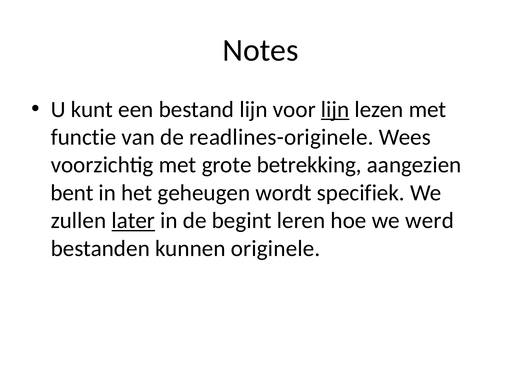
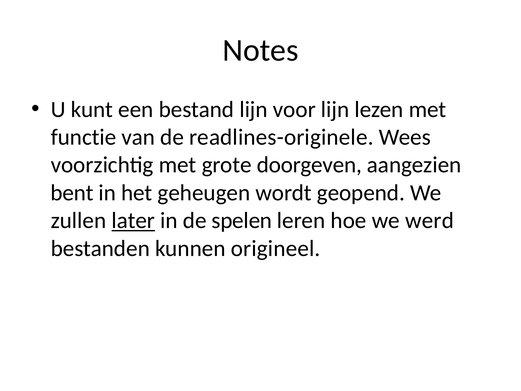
lijn at (335, 109) underline: present -> none
betrekking: betrekking -> doorgeven
specifiek: specifiek -> geopend
begint: begint -> spelen
originele: originele -> origineel
